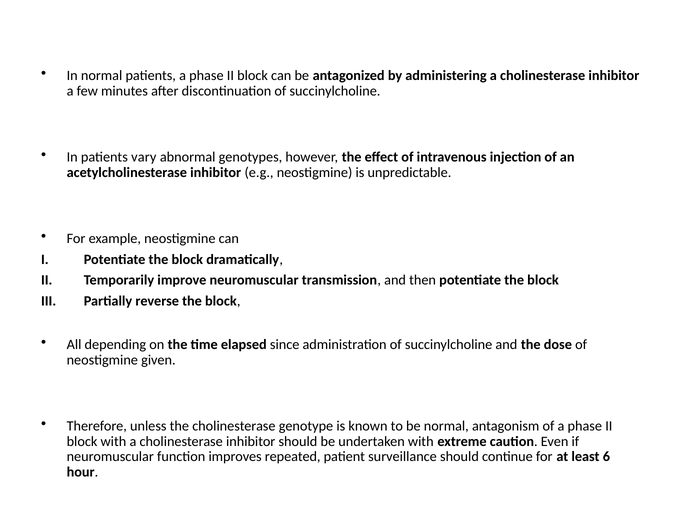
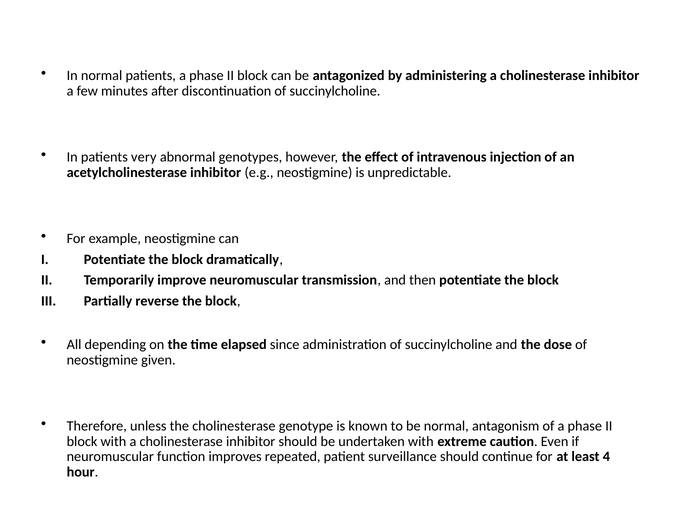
vary: vary -> very
6: 6 -> 4
